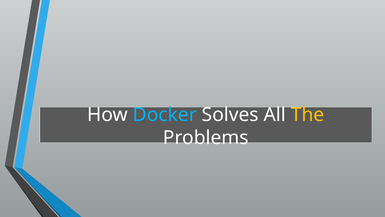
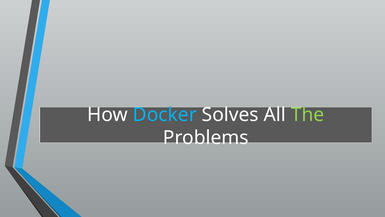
The colour: yellow -> light green
